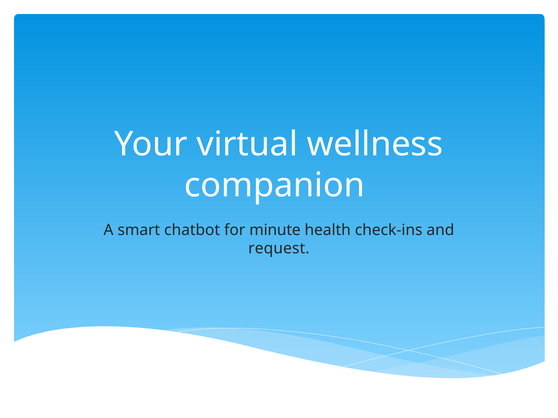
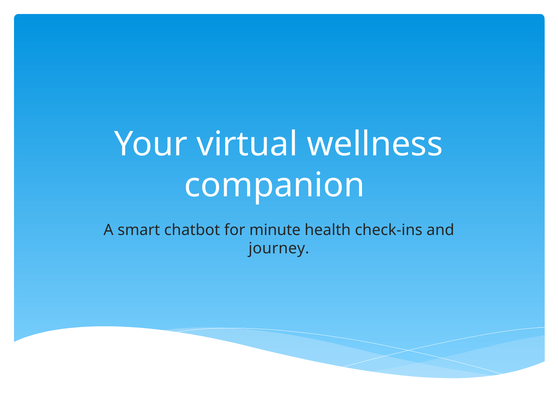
request: request -> journey
